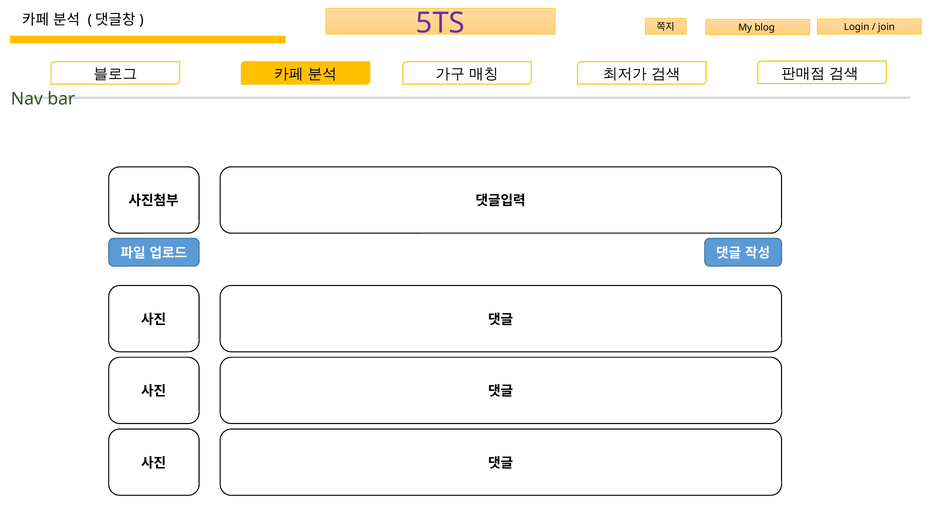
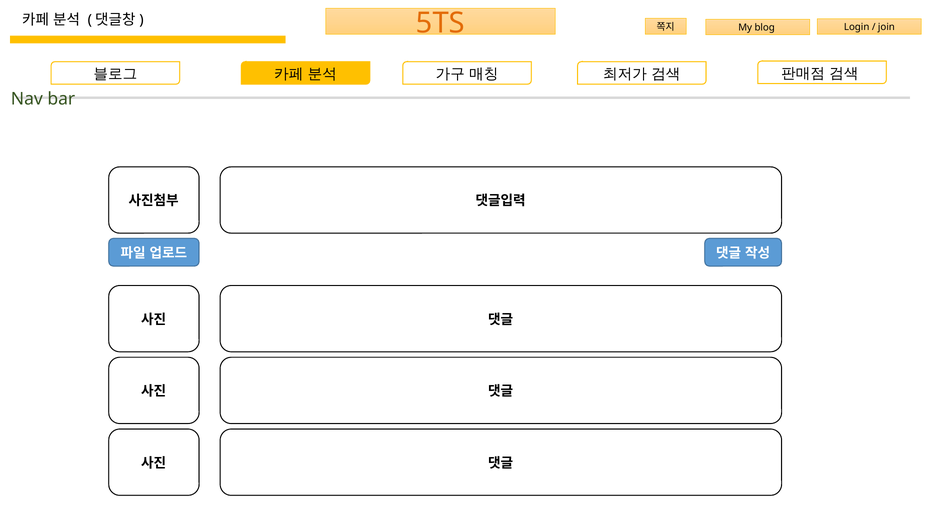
5TS colour: purple -> orange
